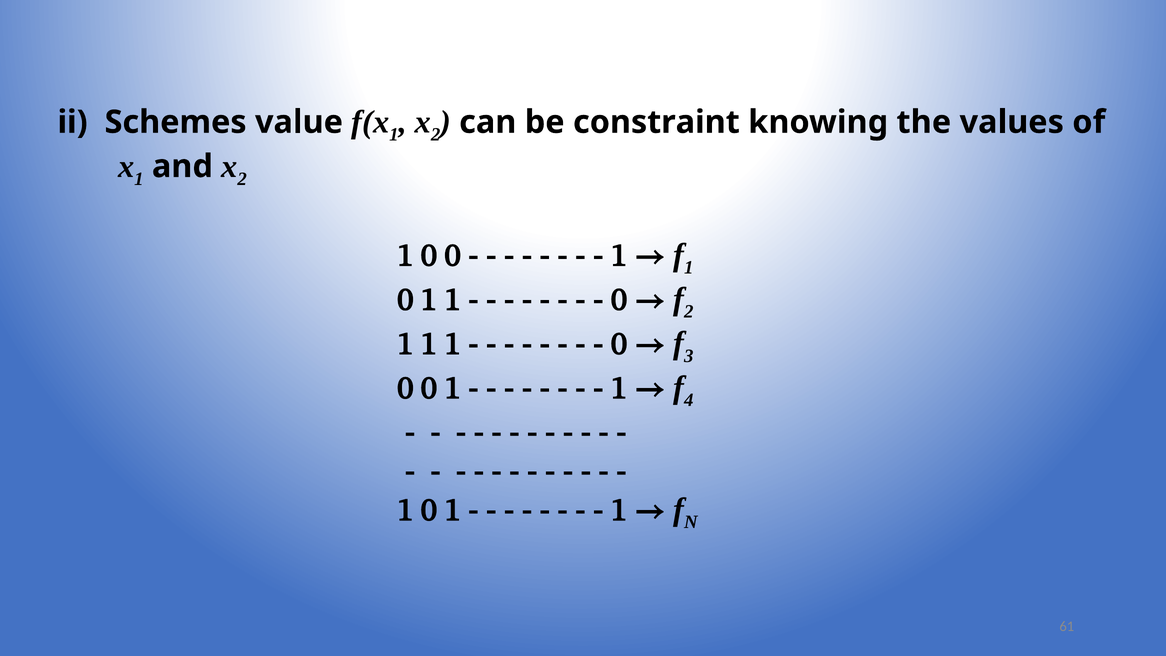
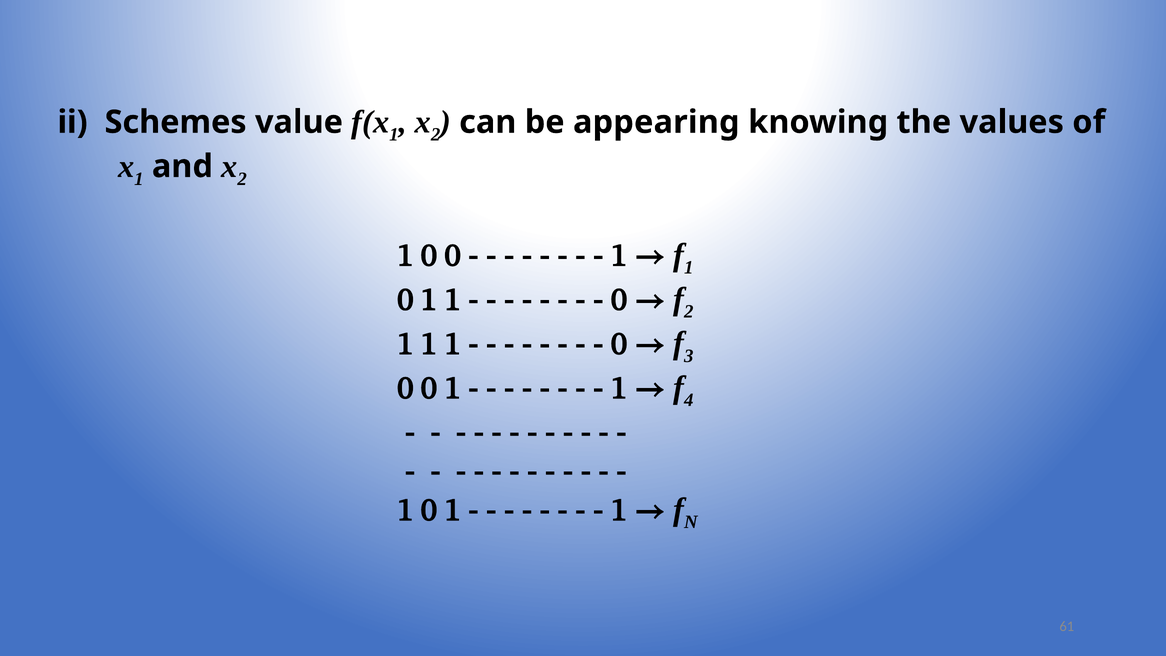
constraint: constraint -> appearing
